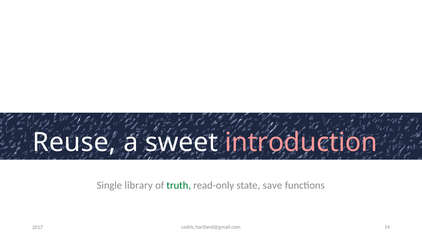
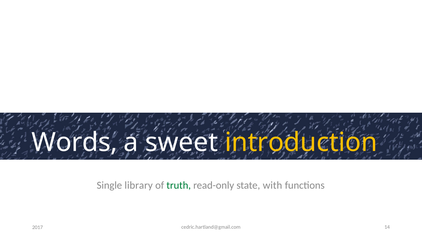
Reuse: Reuse -> Words
introduction colour: pink -> yellow
save: save -> with
